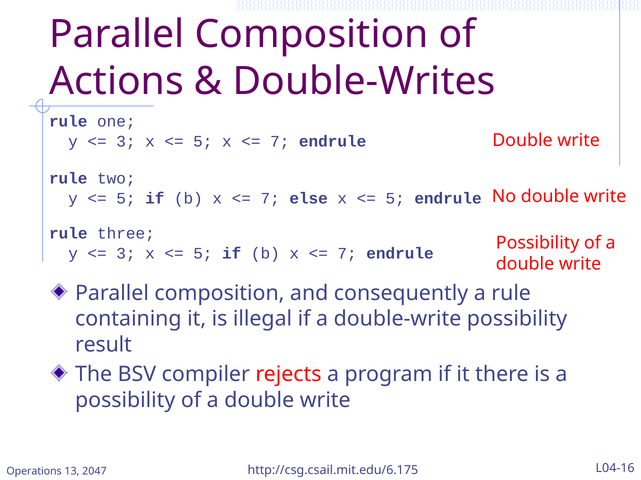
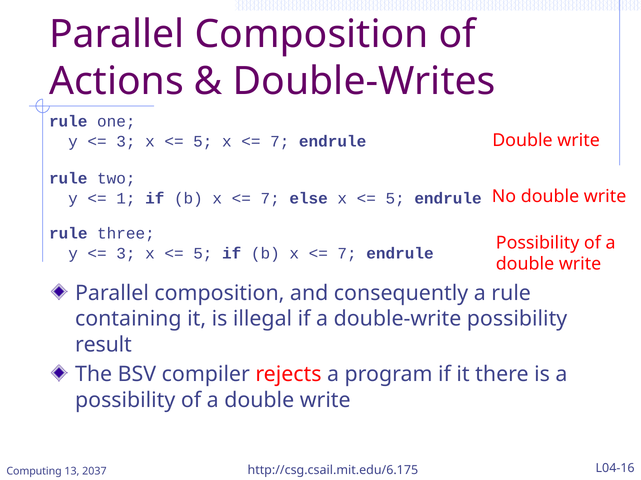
5 at (126, 199): 5 -> 1
Operations: Operations -> Computing
2047: 2047 -> 2037
